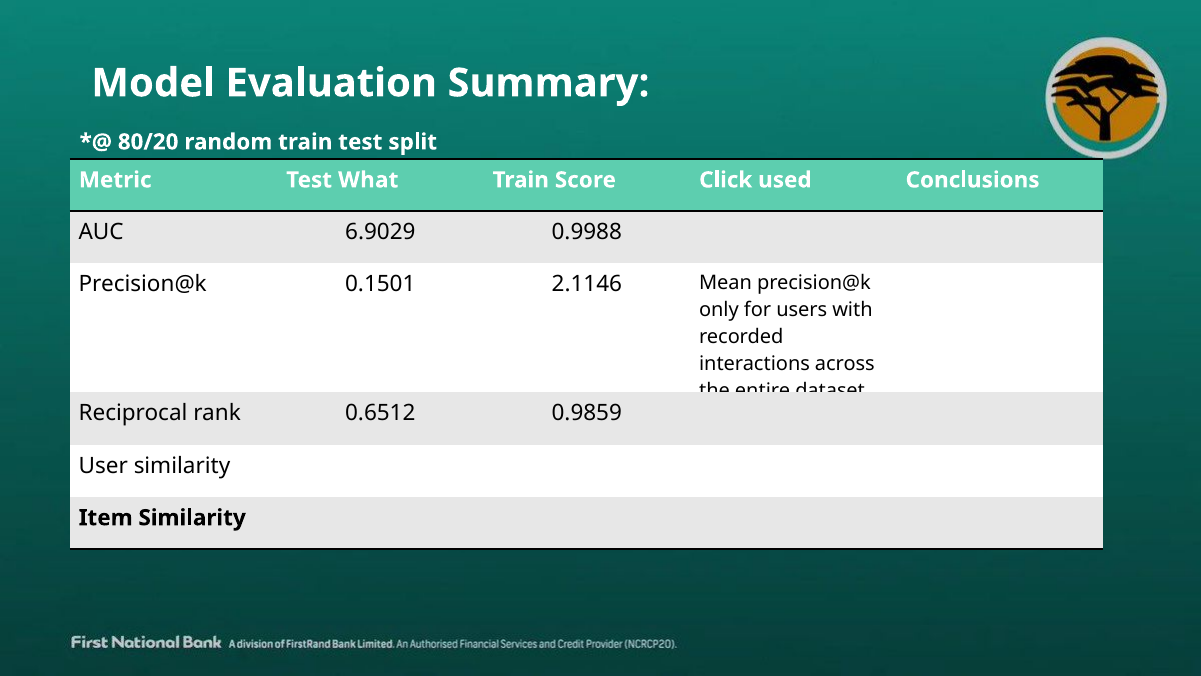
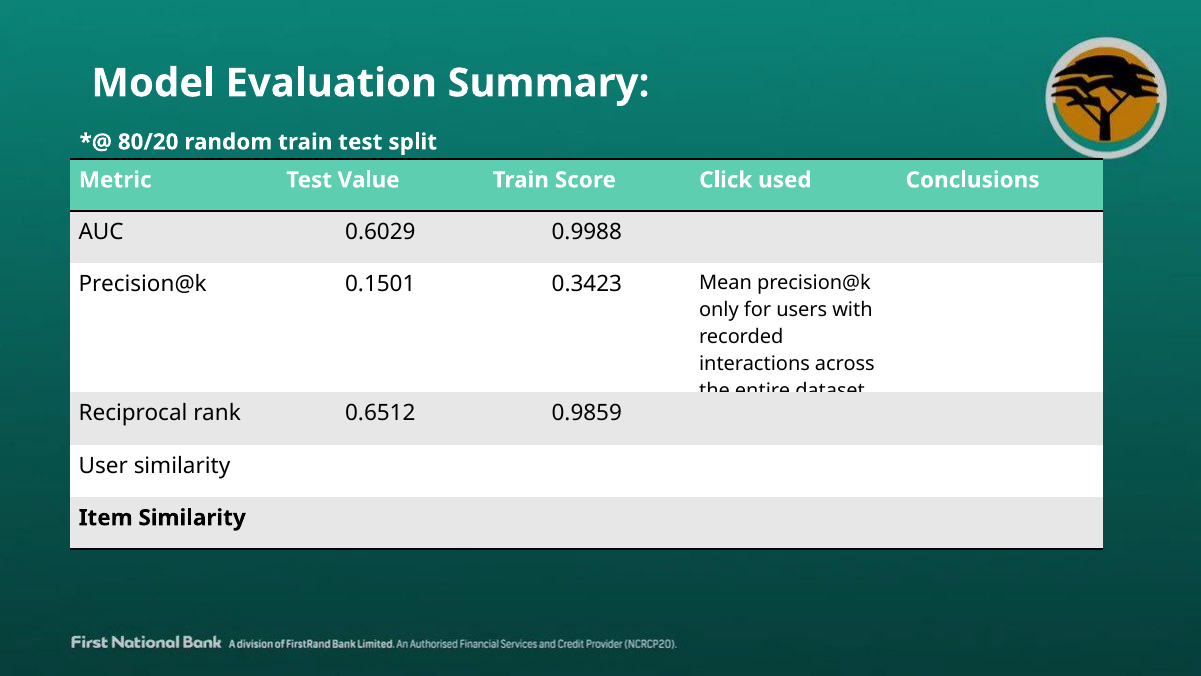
What: What -> Value
6.9029: 6.9029 -> 0.6029
2.1146: 2.1146 -> 0.3423
